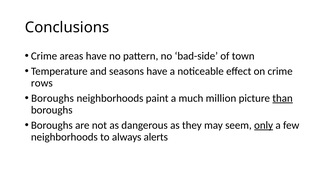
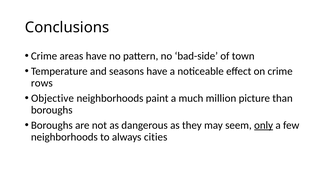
Boroughs at (52, 98): Boroughs -> Objective
than underline: present -> none
alerts: alerts -> cities
